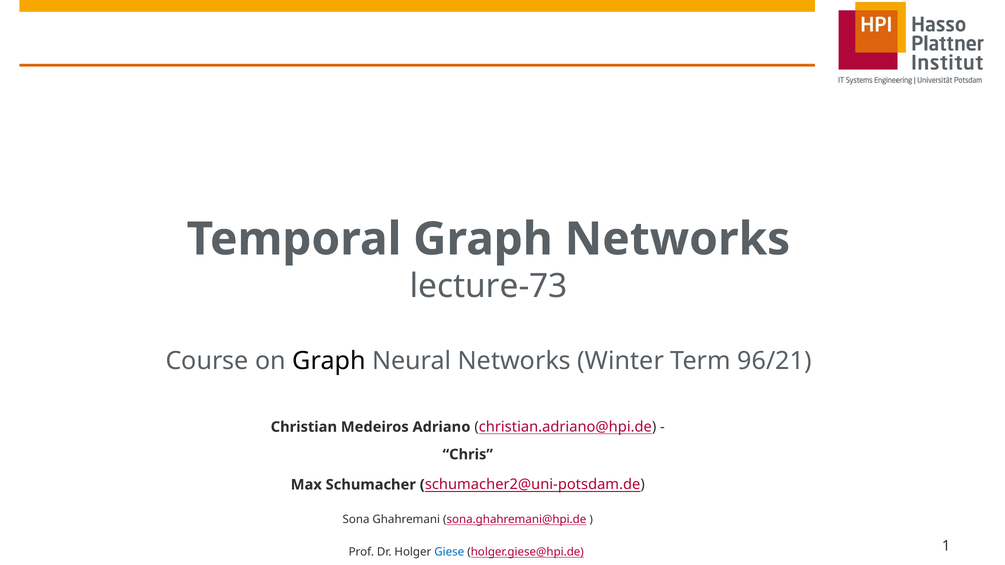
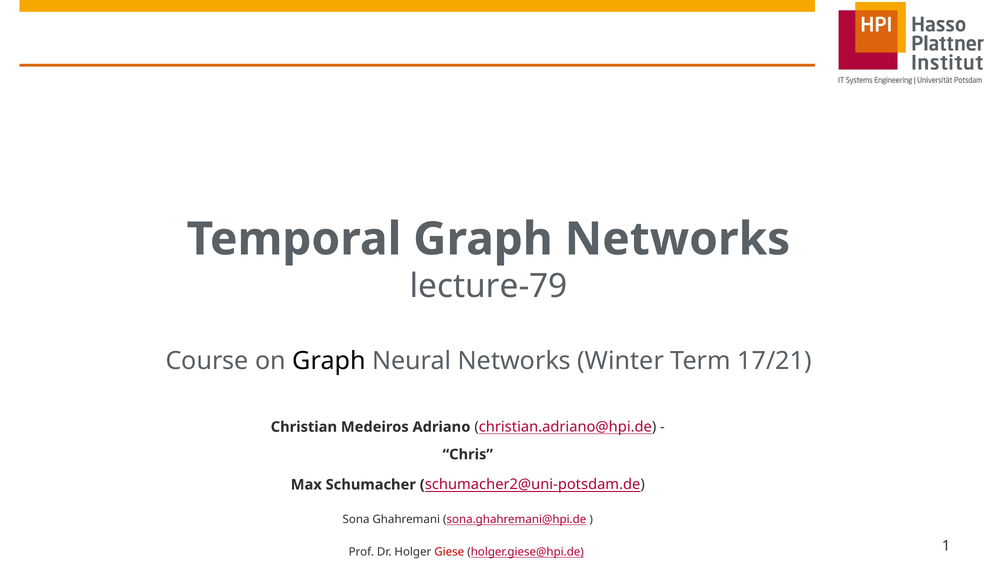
lecture-73: lecture-73 -> lecture-79
96/21: 96/21 -> 17/21
Giese colour: blue -> red
